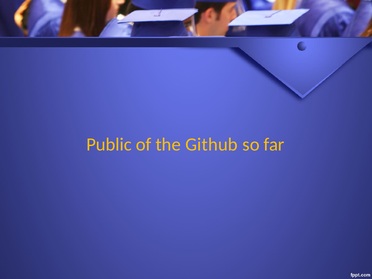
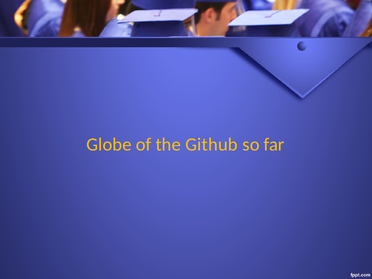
Public: Public -> Globe
